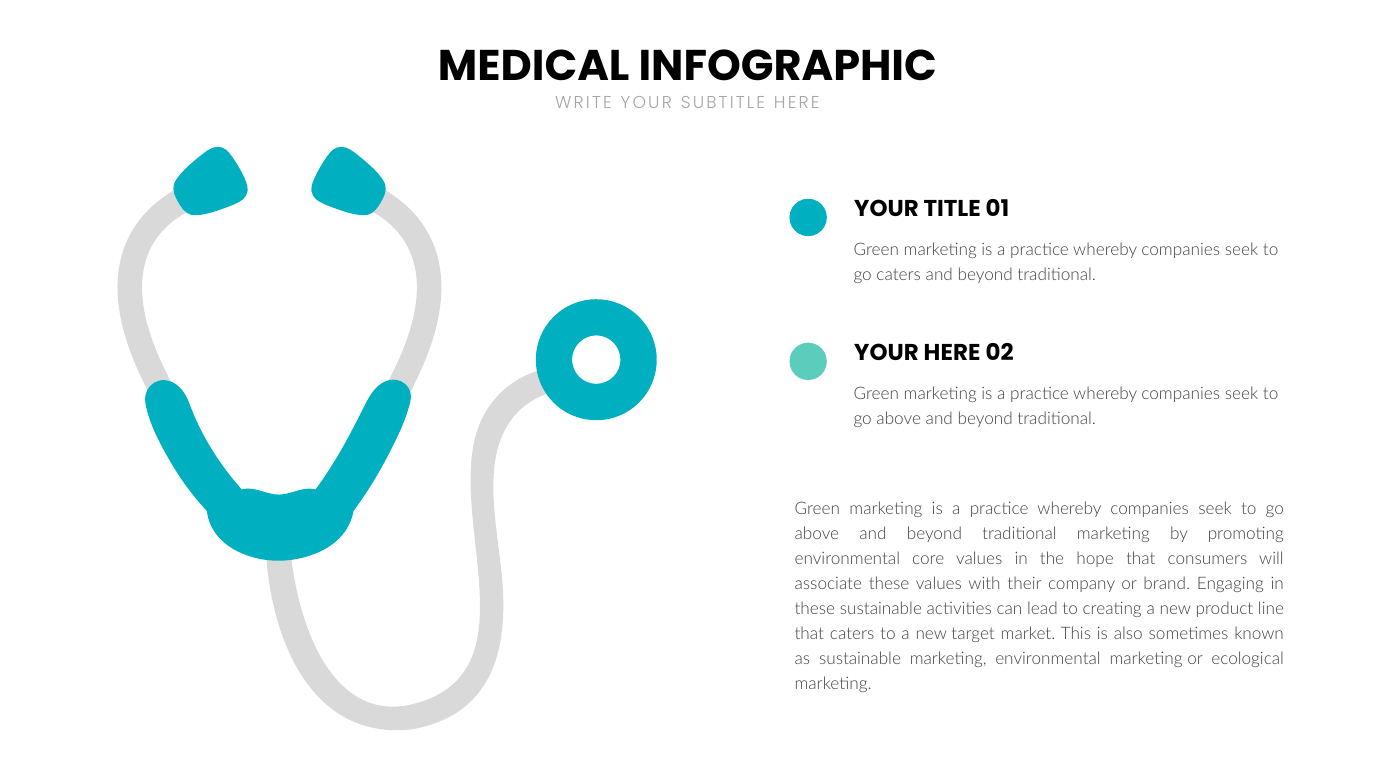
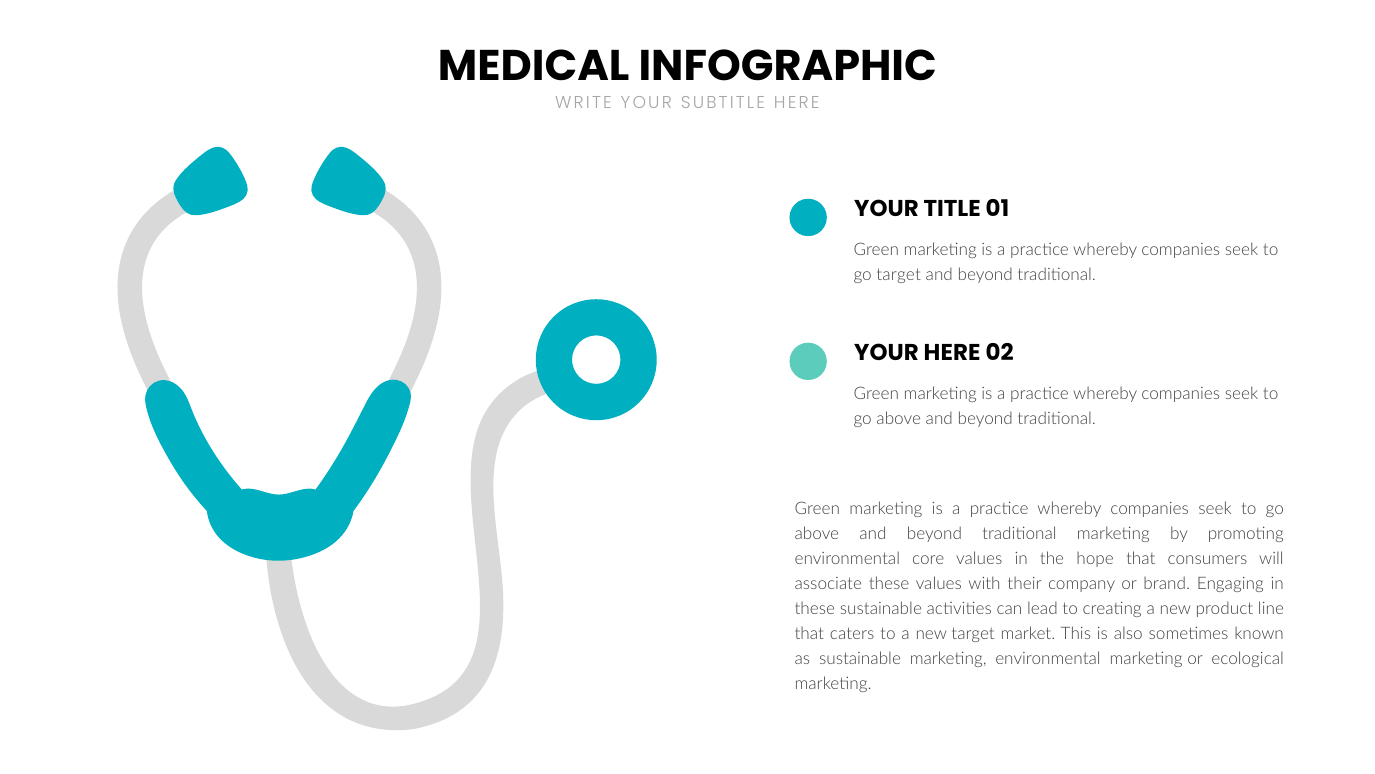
go caters: caters -> target
